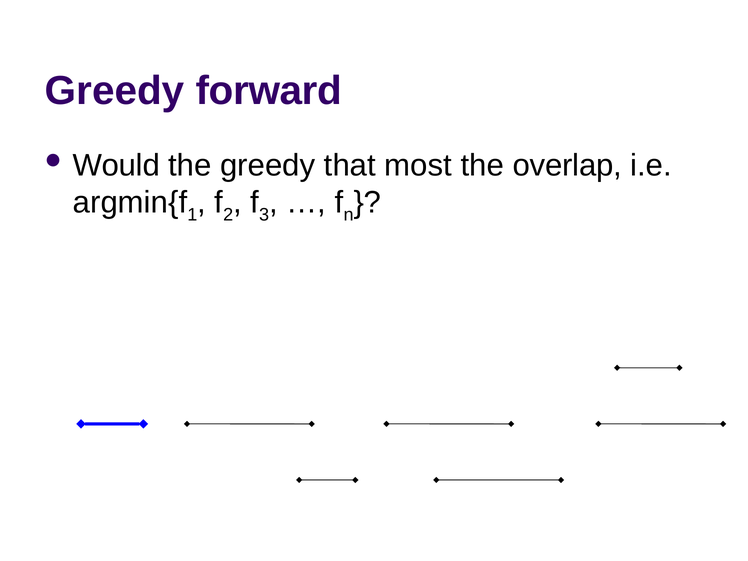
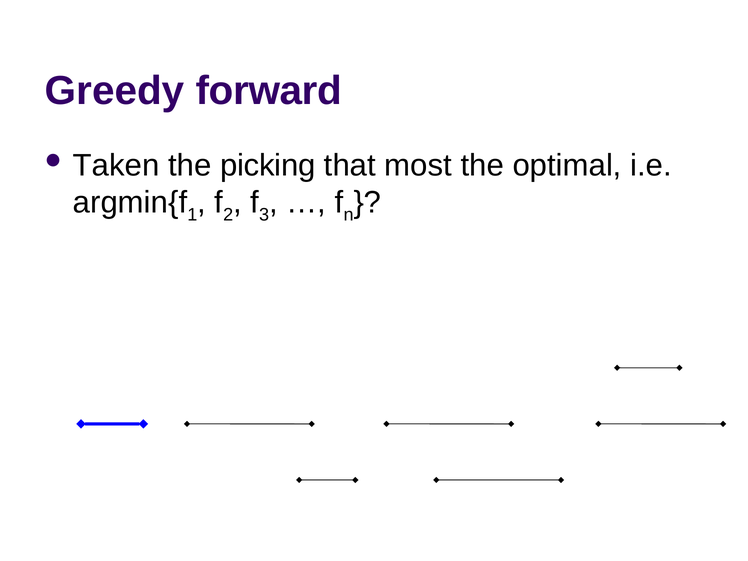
Would: Would -> Taken
the greedy: greedy -> picking
overlap: overlap -> optimal
